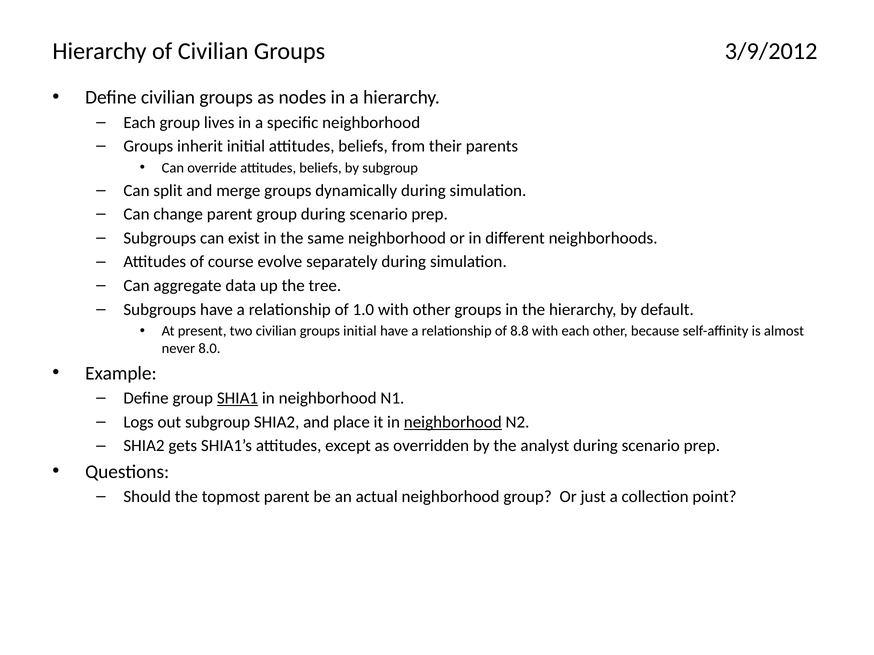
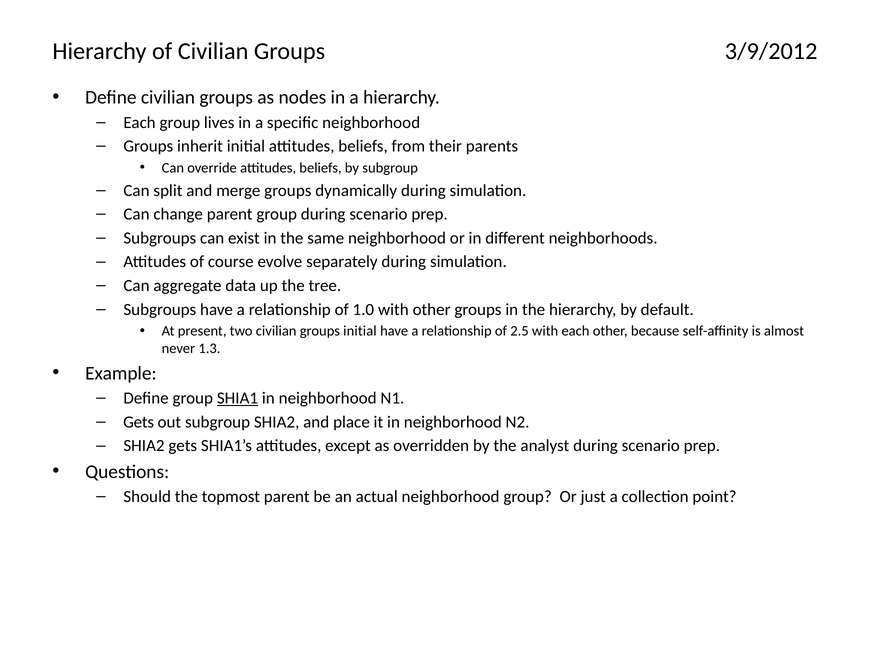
8.8: 8.8 -> 2.5
8.0: 8.0 -> 1.3
Logs at (139, 422): Logs -> Gets
neighborhood at (453, 422) underline: present -> none
